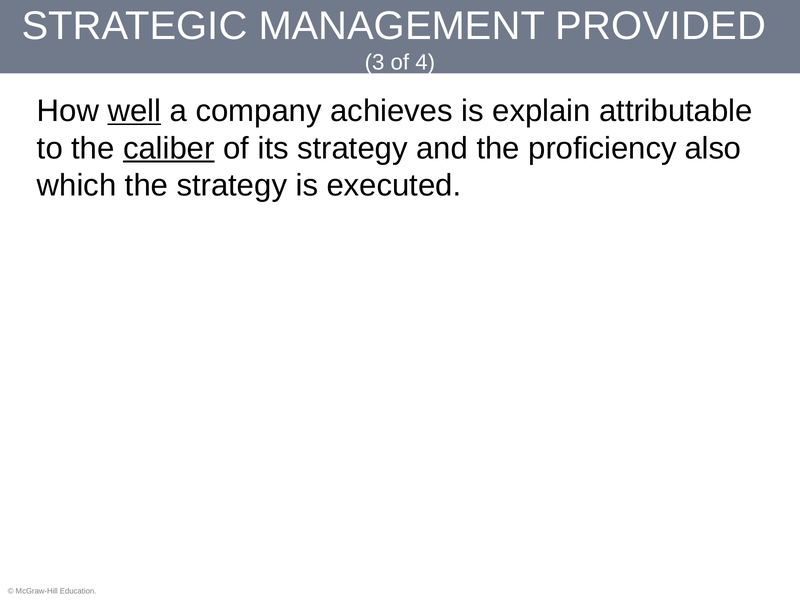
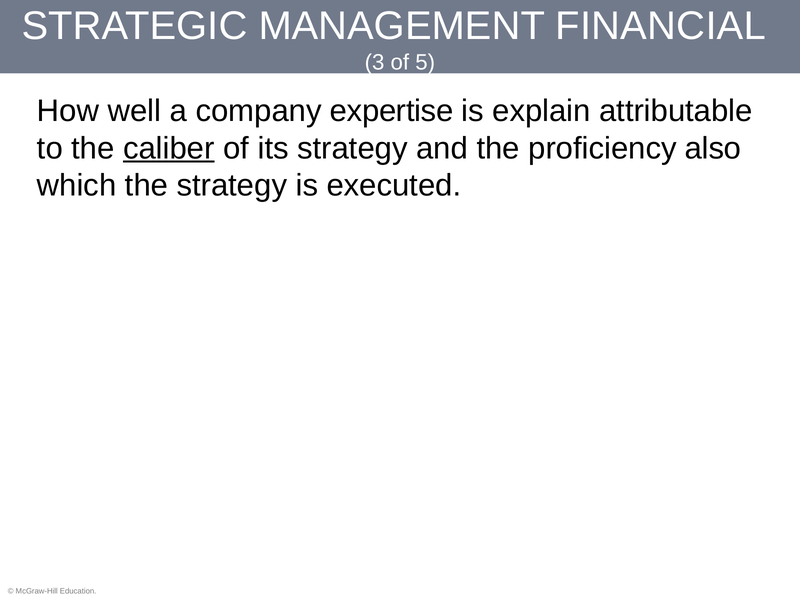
PROVIDED: PROVIDED -> FINANCIAL
4: 4 -> 5
well underline: present -> none
achieves: achieves -> expertise
